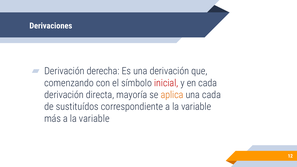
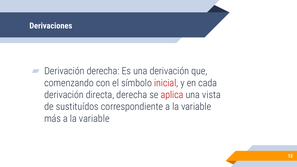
directa mayoría: mayoría -> derecha
aplica colour: orange -> red
una cada: cada -> vista
